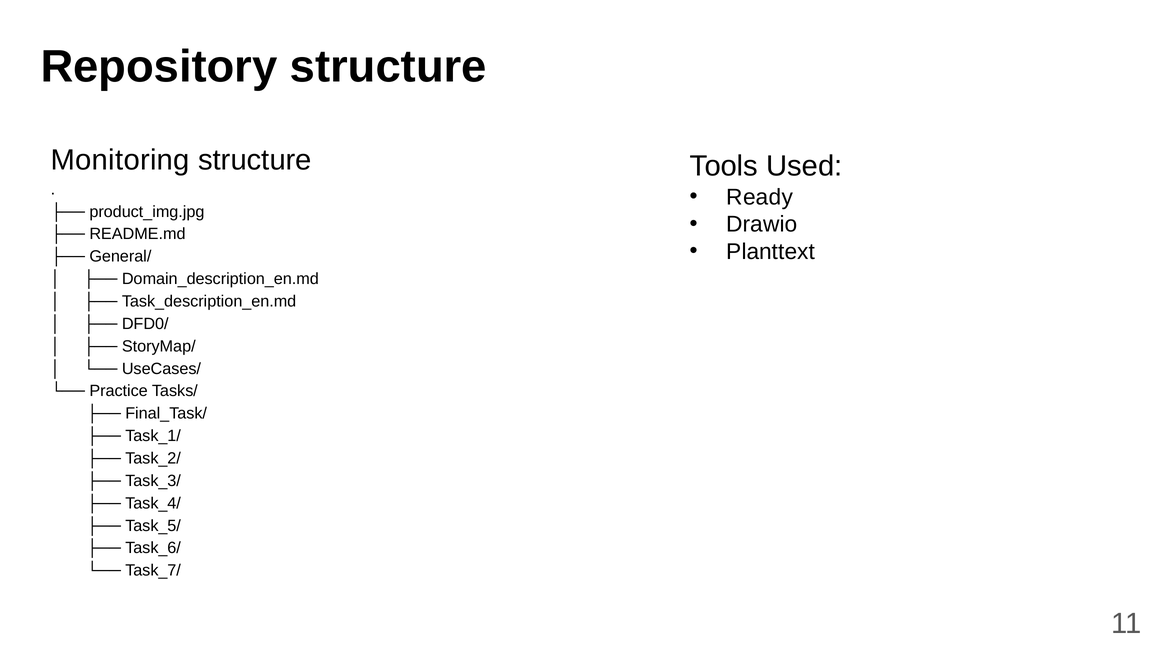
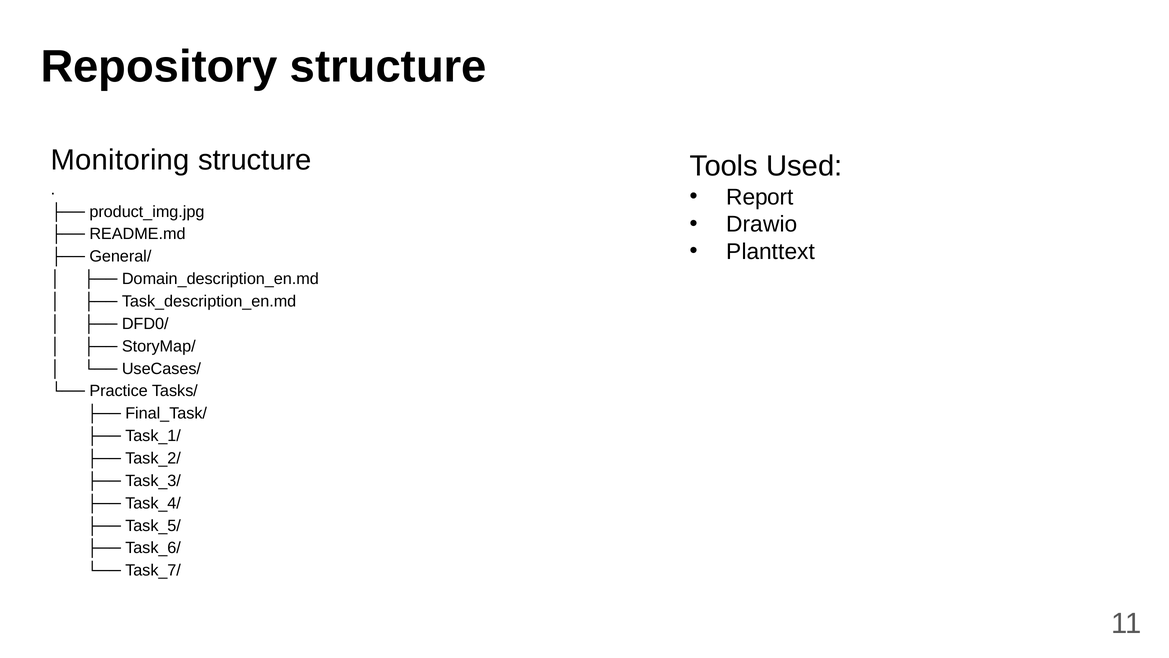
Ready: Ready -> Report
